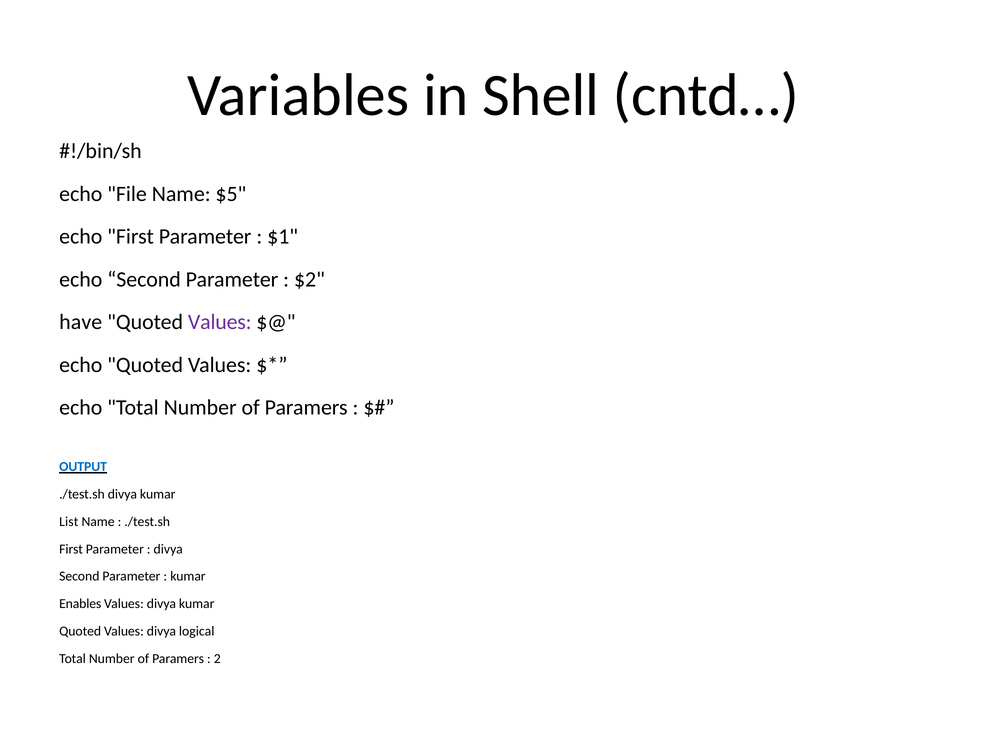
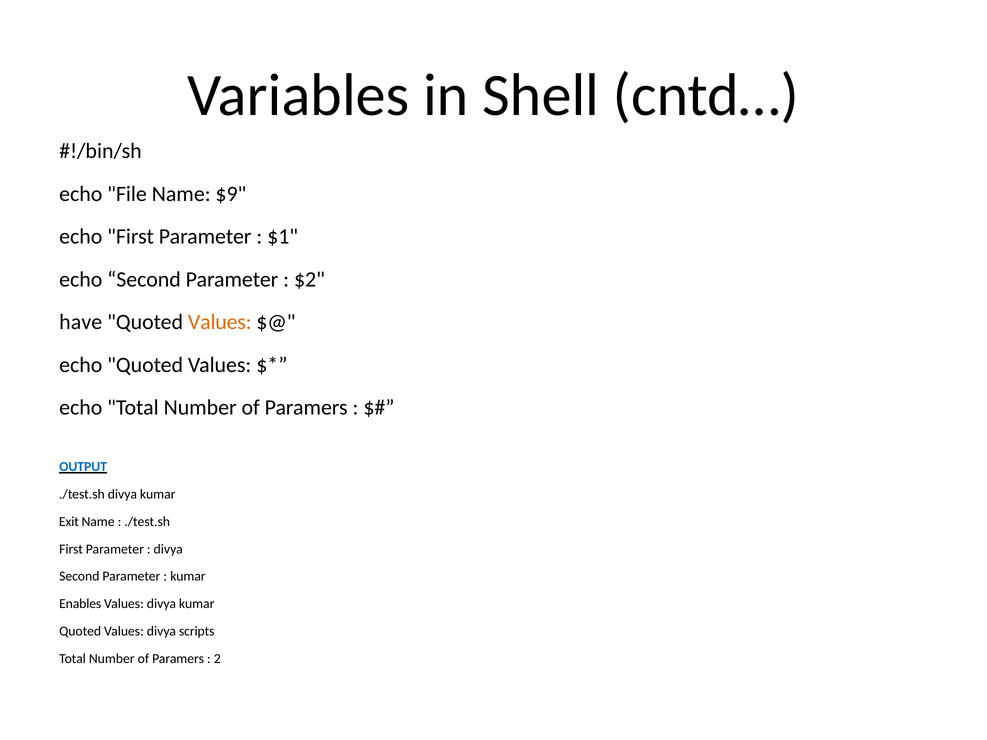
$5: $5 -> $9
Values at (220, 322) colour: purple -> orange
List: List -> Exit
logical: logical -> scripts
